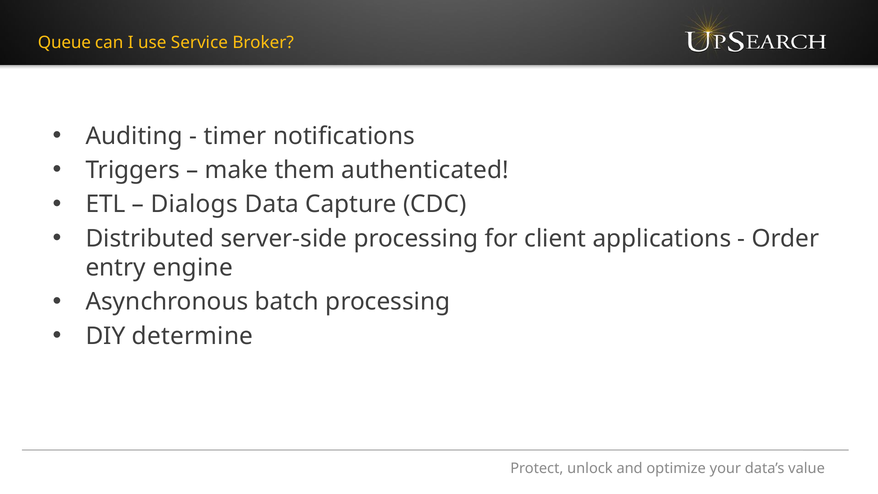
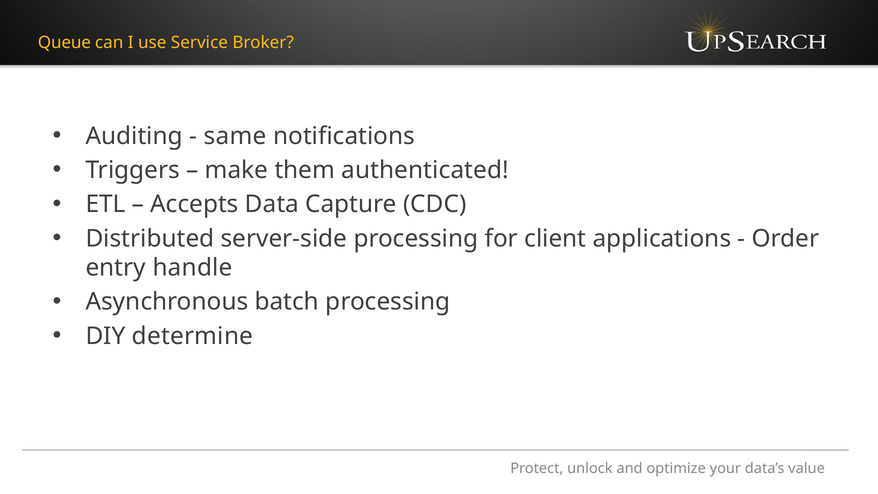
timer: timer -> same
Dialogs: Dialogs -> Accepts
engine: engine -> handle
